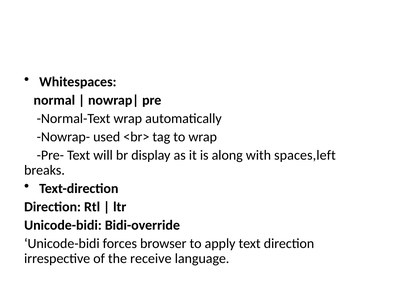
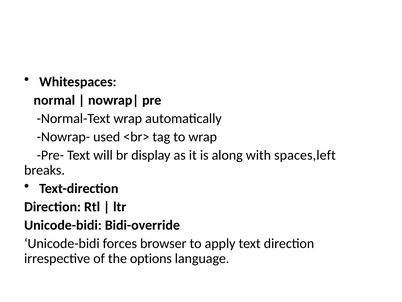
receive: receive -> options
